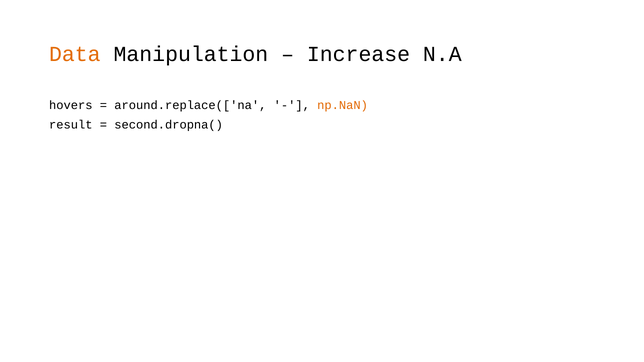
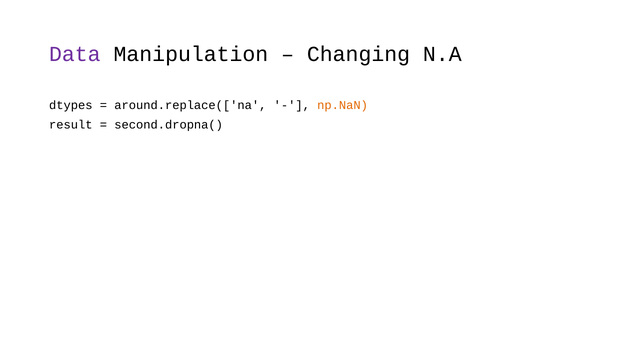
Data colour: orange -> purple
Increase: Increase -> Changing
hovers: hovers -> dtypes
